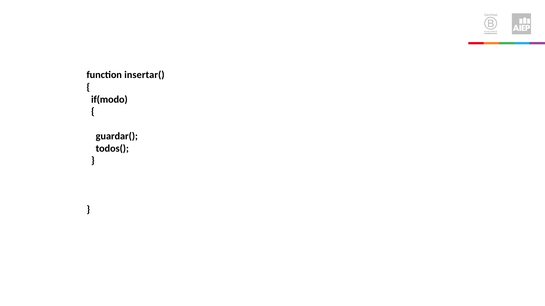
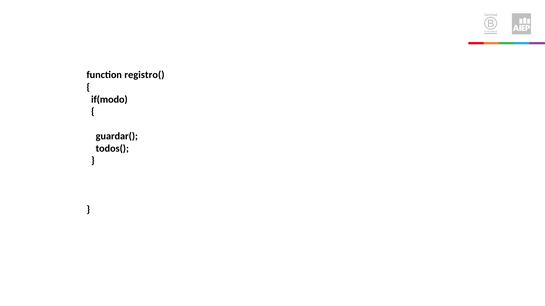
insertar(: insertar( -> registro(
